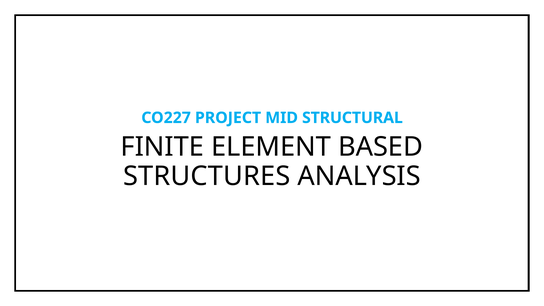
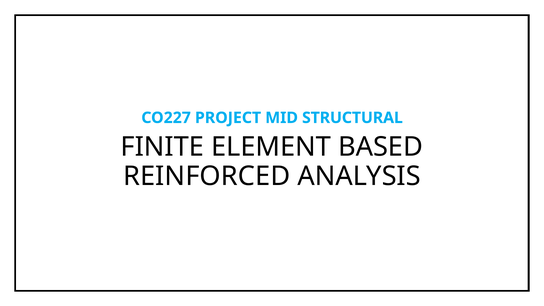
STRUCTURES: STRUCTURES -> REINFORCED
